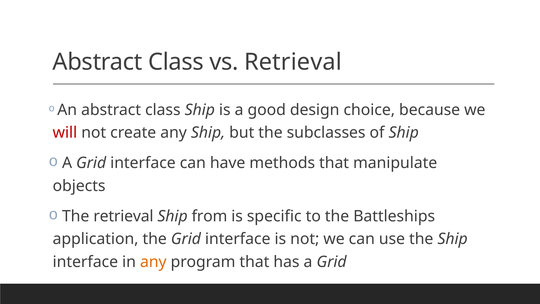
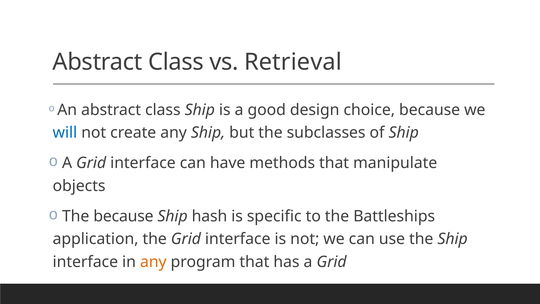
will colour: red -> blue
The retrieval: retrieval -> because
from: from -> hash
